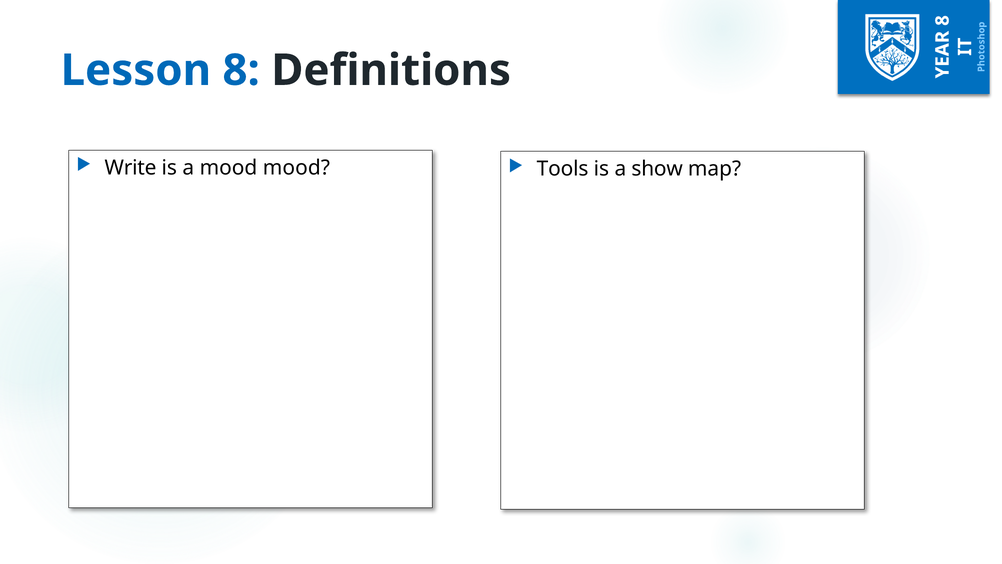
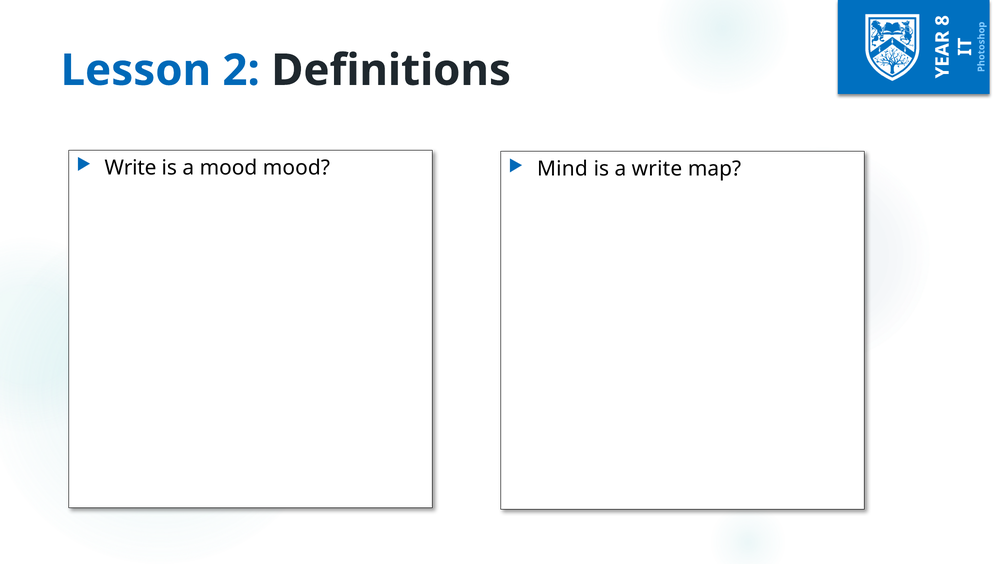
Lesson 8: 8 -> 2
Tools: Tools -> Mind
a show: show -> write
